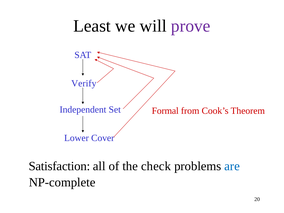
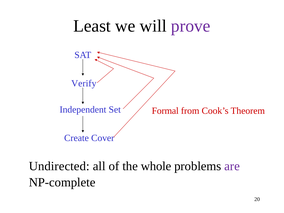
Lower: Lower -> Create
Satisfaction: Satisfaction -> Undirected
check: check -> whole
are colour: blue -> purple
